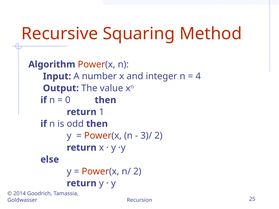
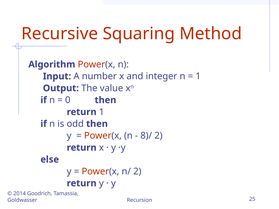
4 at (198, 76): 4 -> 1
3)/: 3)/ -> 8)/
